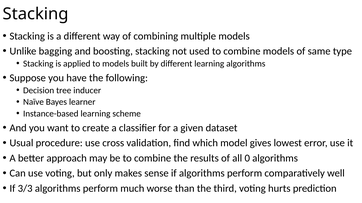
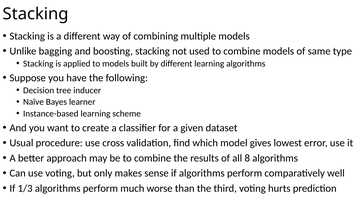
0: 0 -> 8
3/3: 3/3 -> 1/3
